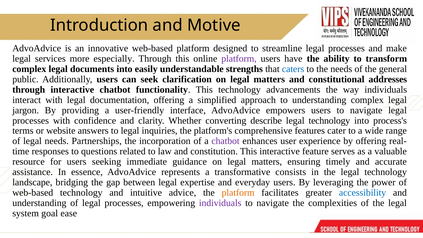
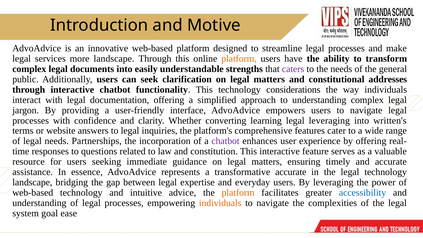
more especially: especially -> landscape
platform at (239, 59) colour: purple -> orange
caters colour: blue -> purple
advancements: advancements -> considerations
describe: describe -> learning
technology at (329, 121): technology -> leveraging
process's: process's -> written's
transformative consists: consists -> accurate
individuals at (220, 203) colour: purple -> orange
